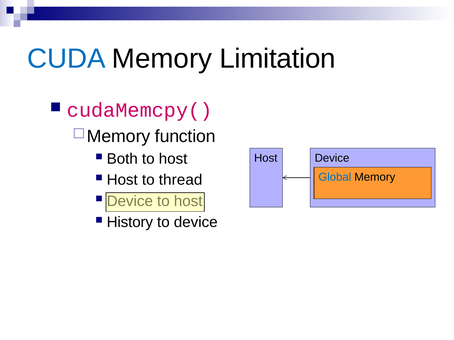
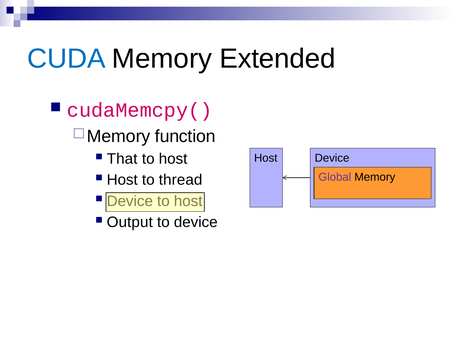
Limitation: Limitation -> Extended
Both: Both -> That
Global colour: blue -> purple
History: History -> Output
